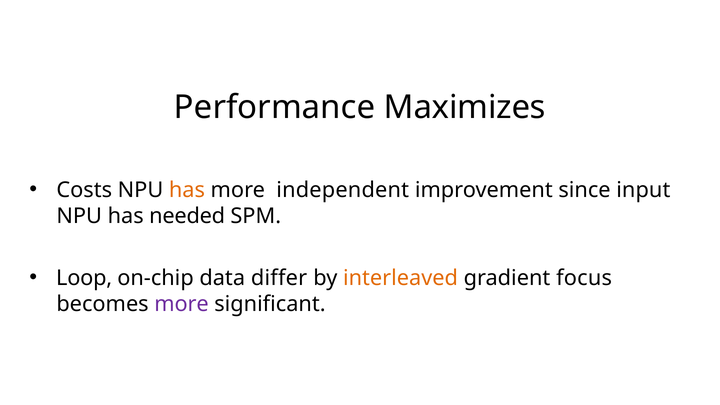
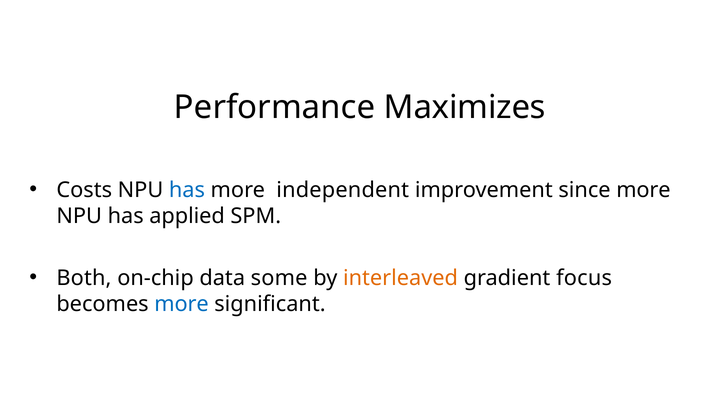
has at (187, 190) colour: orange -> blue
since input: input -> more
needed: needed -> applied
Loop: Loop -> Both
differ: differ -> some
more at (182, 304) colour: purple -> blue
